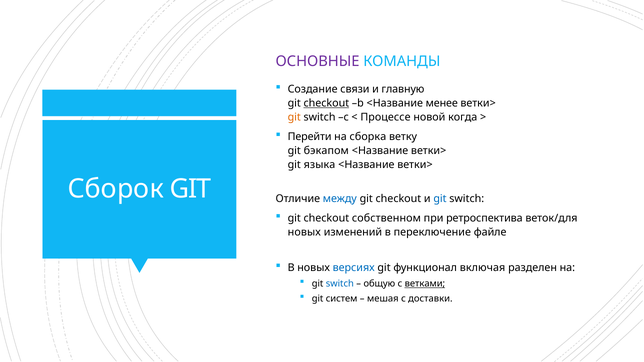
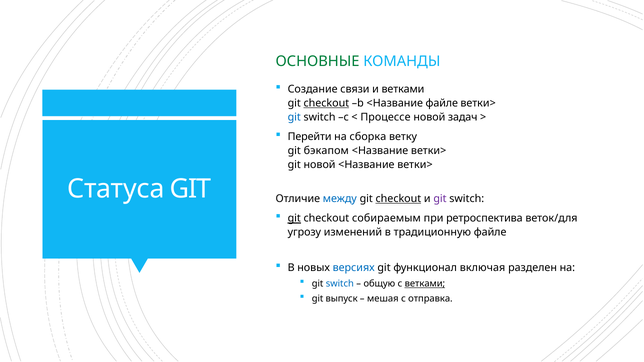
ОСНОВНЫЕ colour: purple -> green
и главную: главную -> ветками
<Название менее: менее -> файле
git at (294, 117) colour: orange -> blue
когда: когда -> задач
git языка: языка -> новой
Сборок: Сборок -> Статуса
checkout at (398, 199) underline: none -> present
git at (440, 199) colour: blue -> purple
git at (294, 219) underline: none -> present
собственном: собственном -> собираемым
новых at (304, 232): новых -> угрозу
переключение: переключение -> традиционную
систем: систем -> выпуск
доставки: доставки -> отправка
